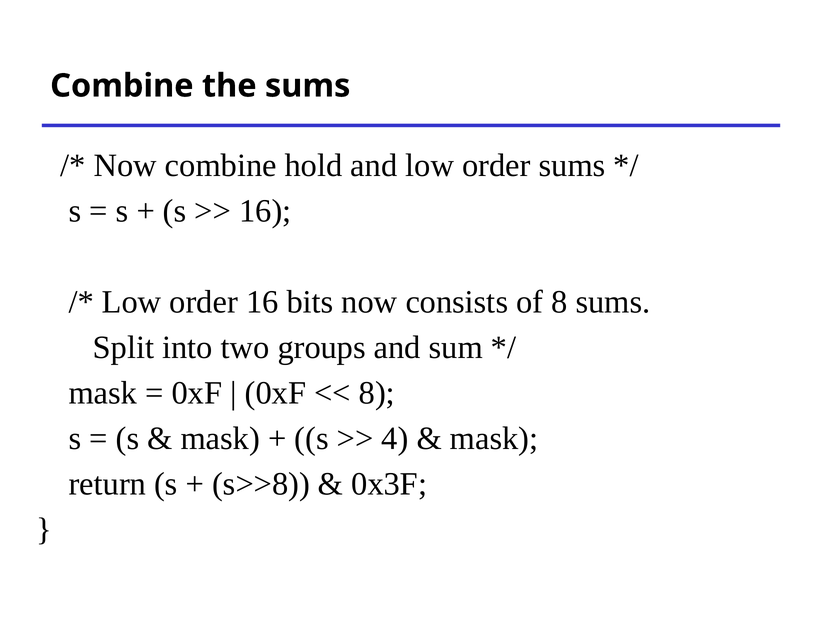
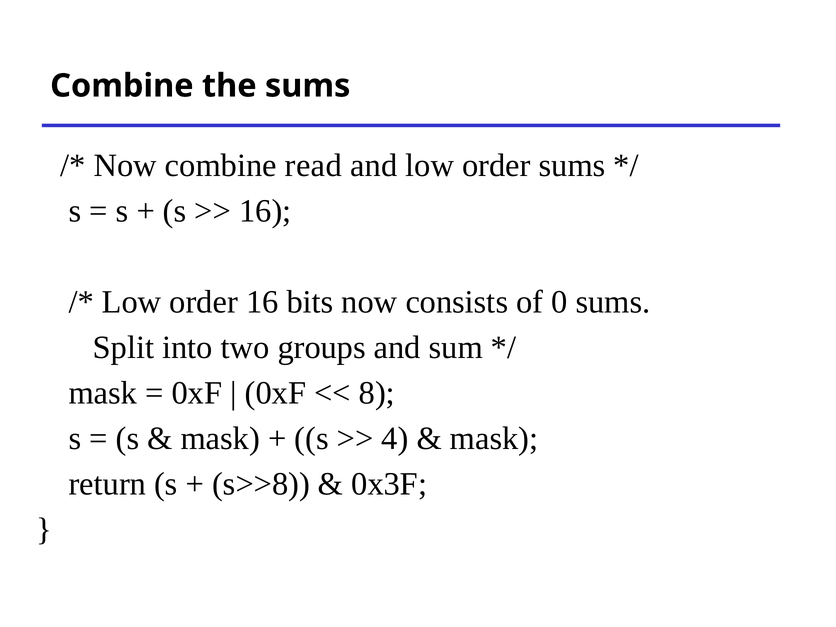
hold: hold -> read
of 8: 8 -> 0
